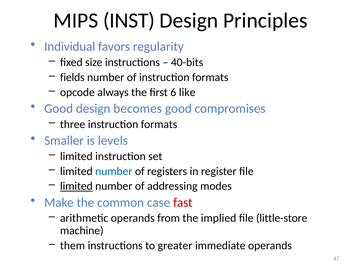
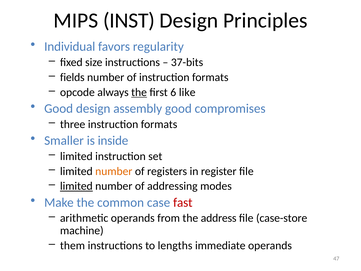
40-bits: 40-bits -> 37-bits
the at (139, 92) underline: none -> present
becomes: becomes -> assembly
levels: levels -> inside
number at (114, 171) colour: blue -> orange
implied: implied -> address
little-store: little-store -> case-store
greater: greater -> lengths
